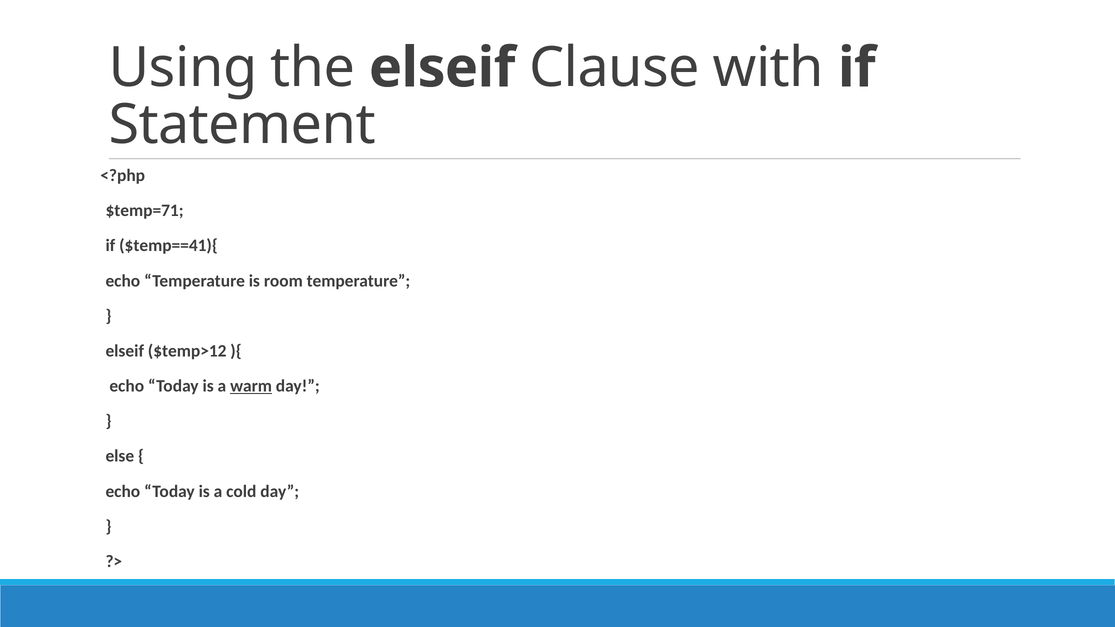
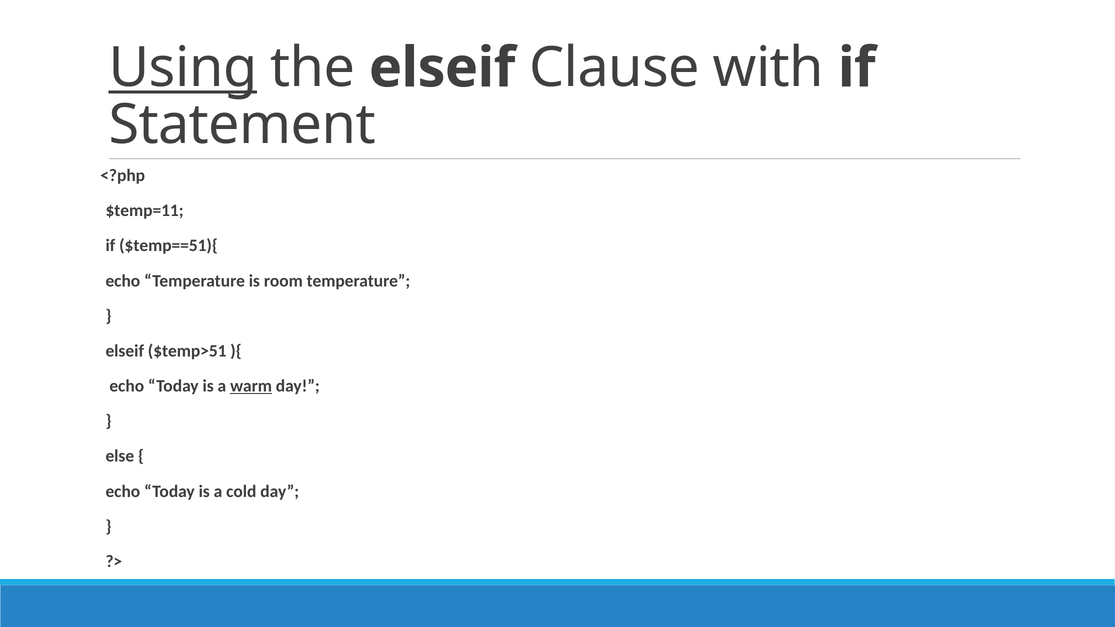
Using underline: none -> present
$temp=71: $temp=71 -> $temp=11
$temp==41){: $temp==41){ -> $temp==51){
$temp>12: $temp>12 -> $temp>51
